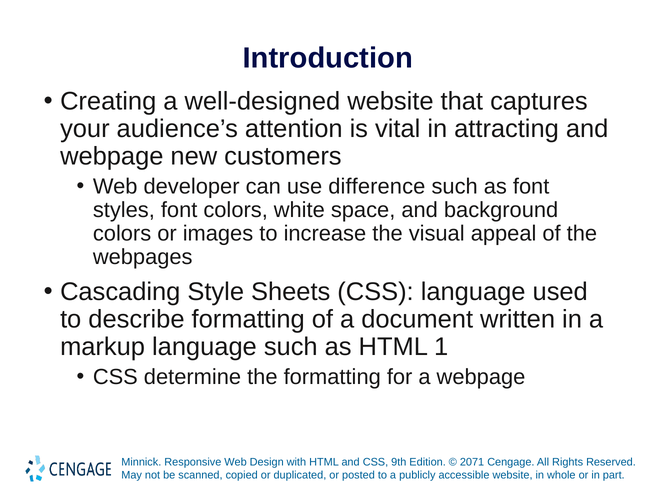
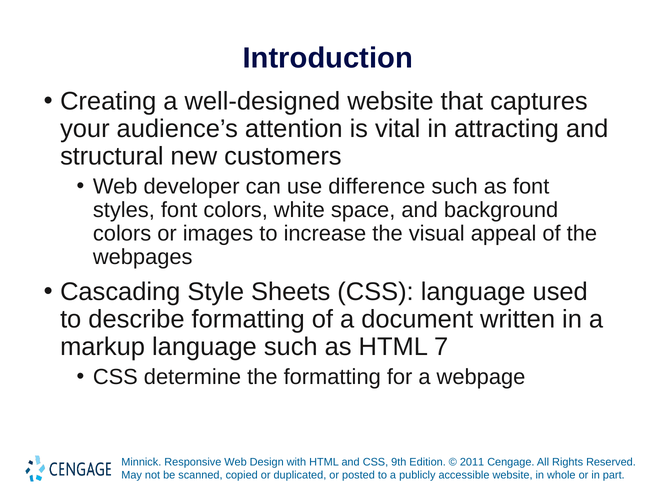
webpage at (112, 156): webpage -> structural
1: 1 -> 7
2071: 2071 -> 2011
